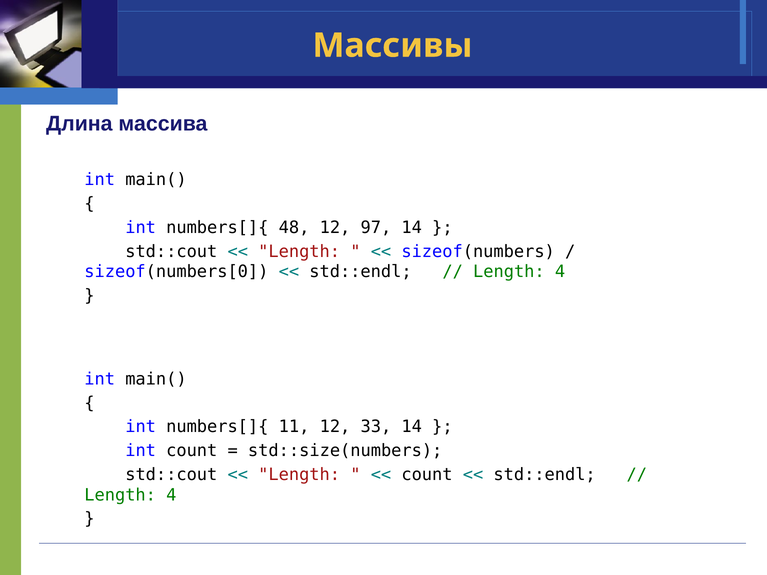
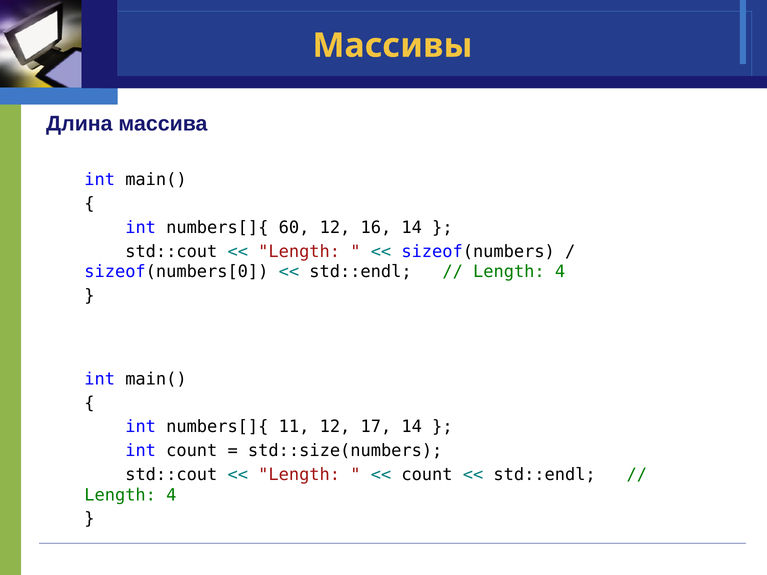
48: 48 -> 60
97: 97 -> 16
33: 33 -> 17
